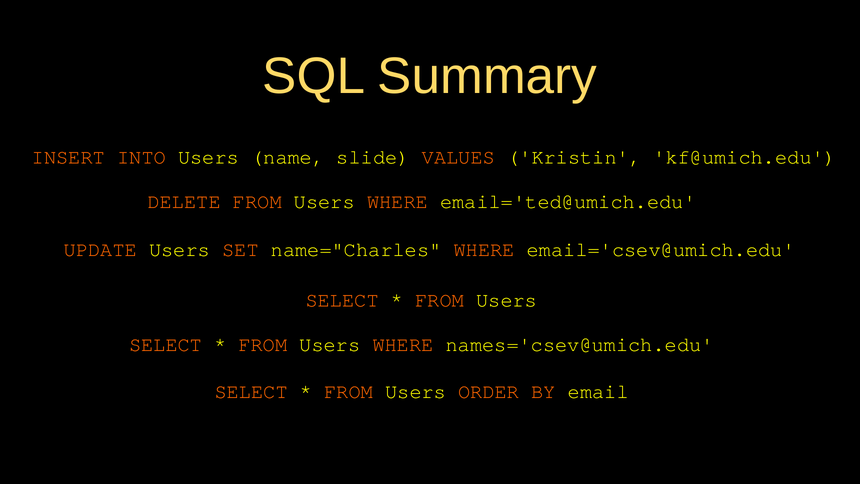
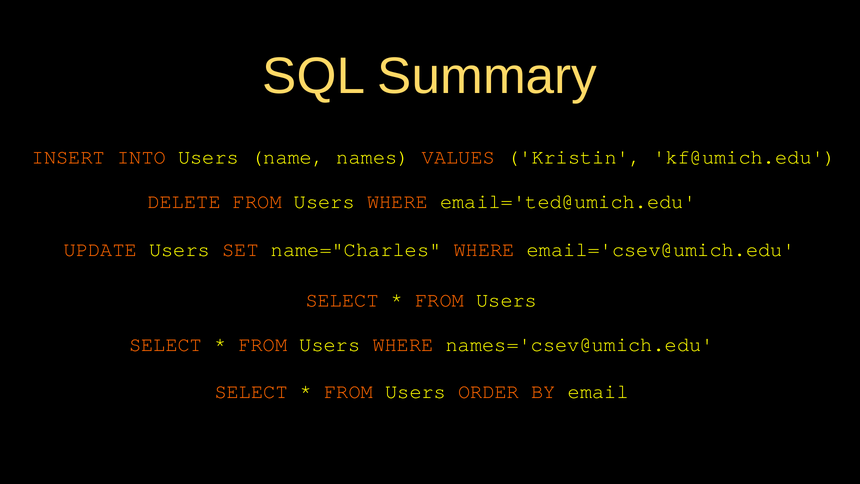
slide: slide -> names
